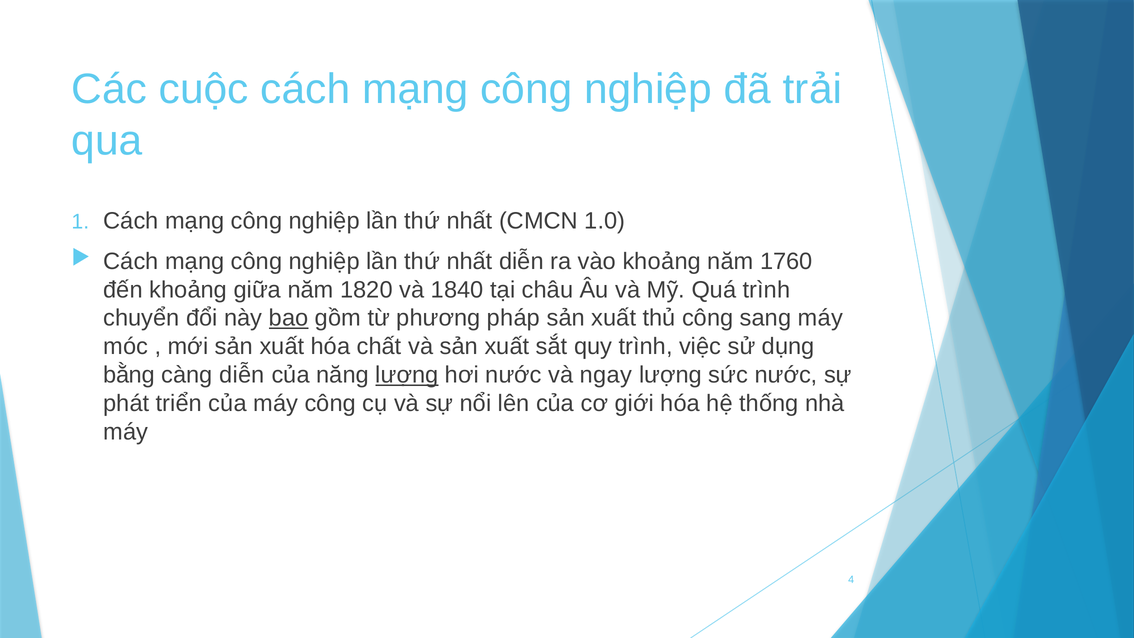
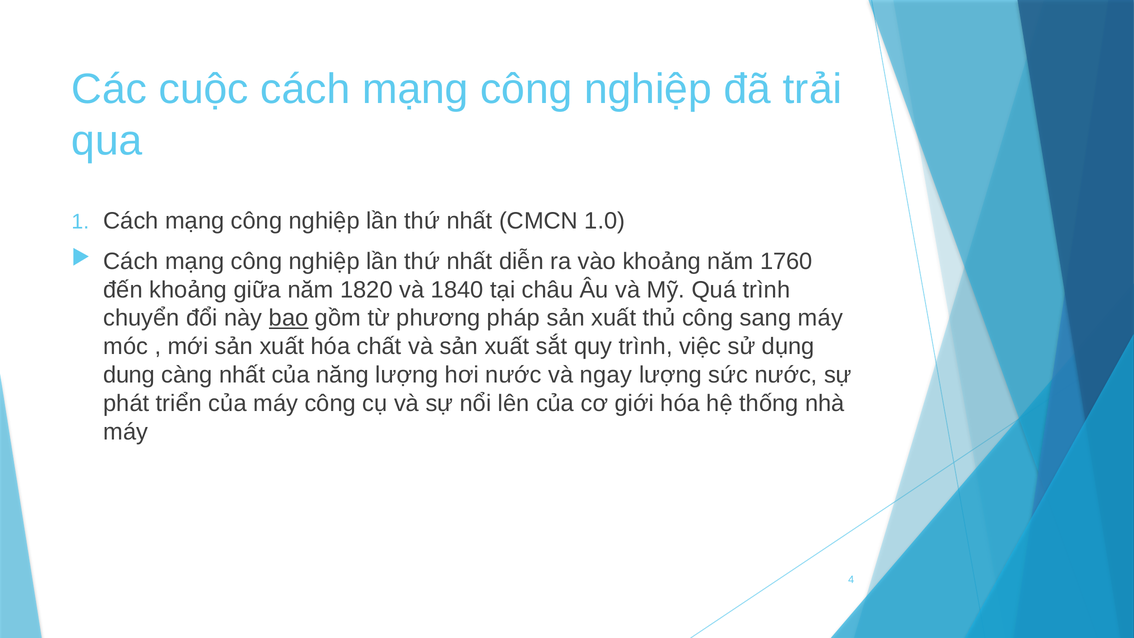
bằng: bằng -> dung
càng diễn: diễn -> nhất
lượng at (407, 375) underline: present -> none
